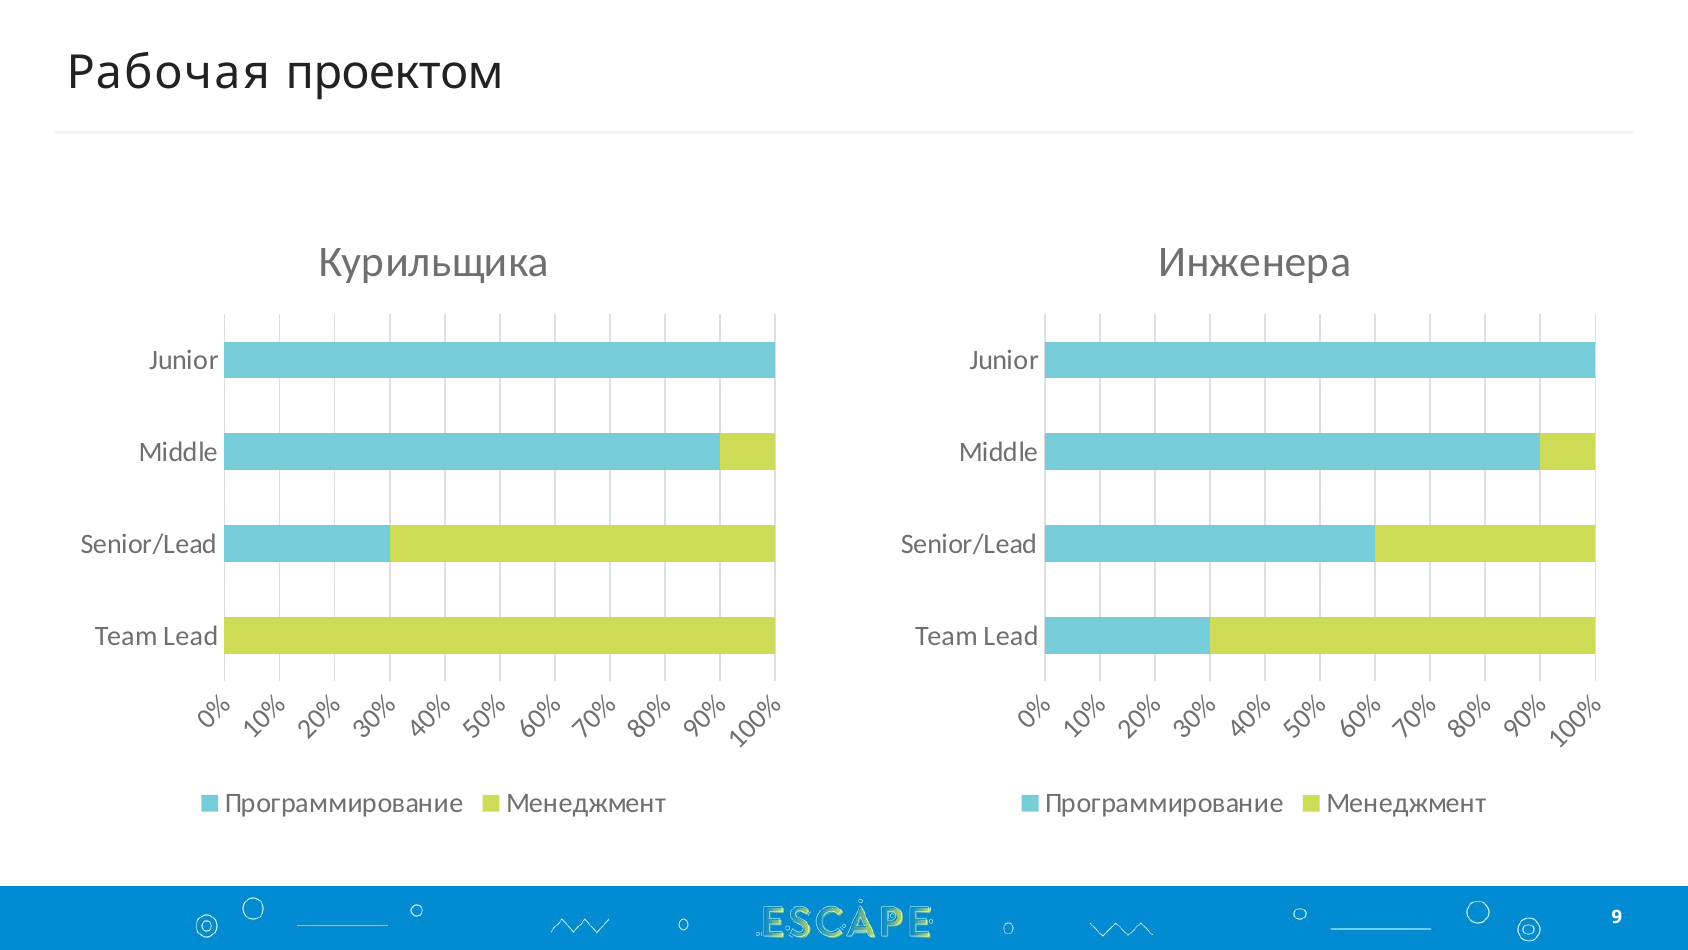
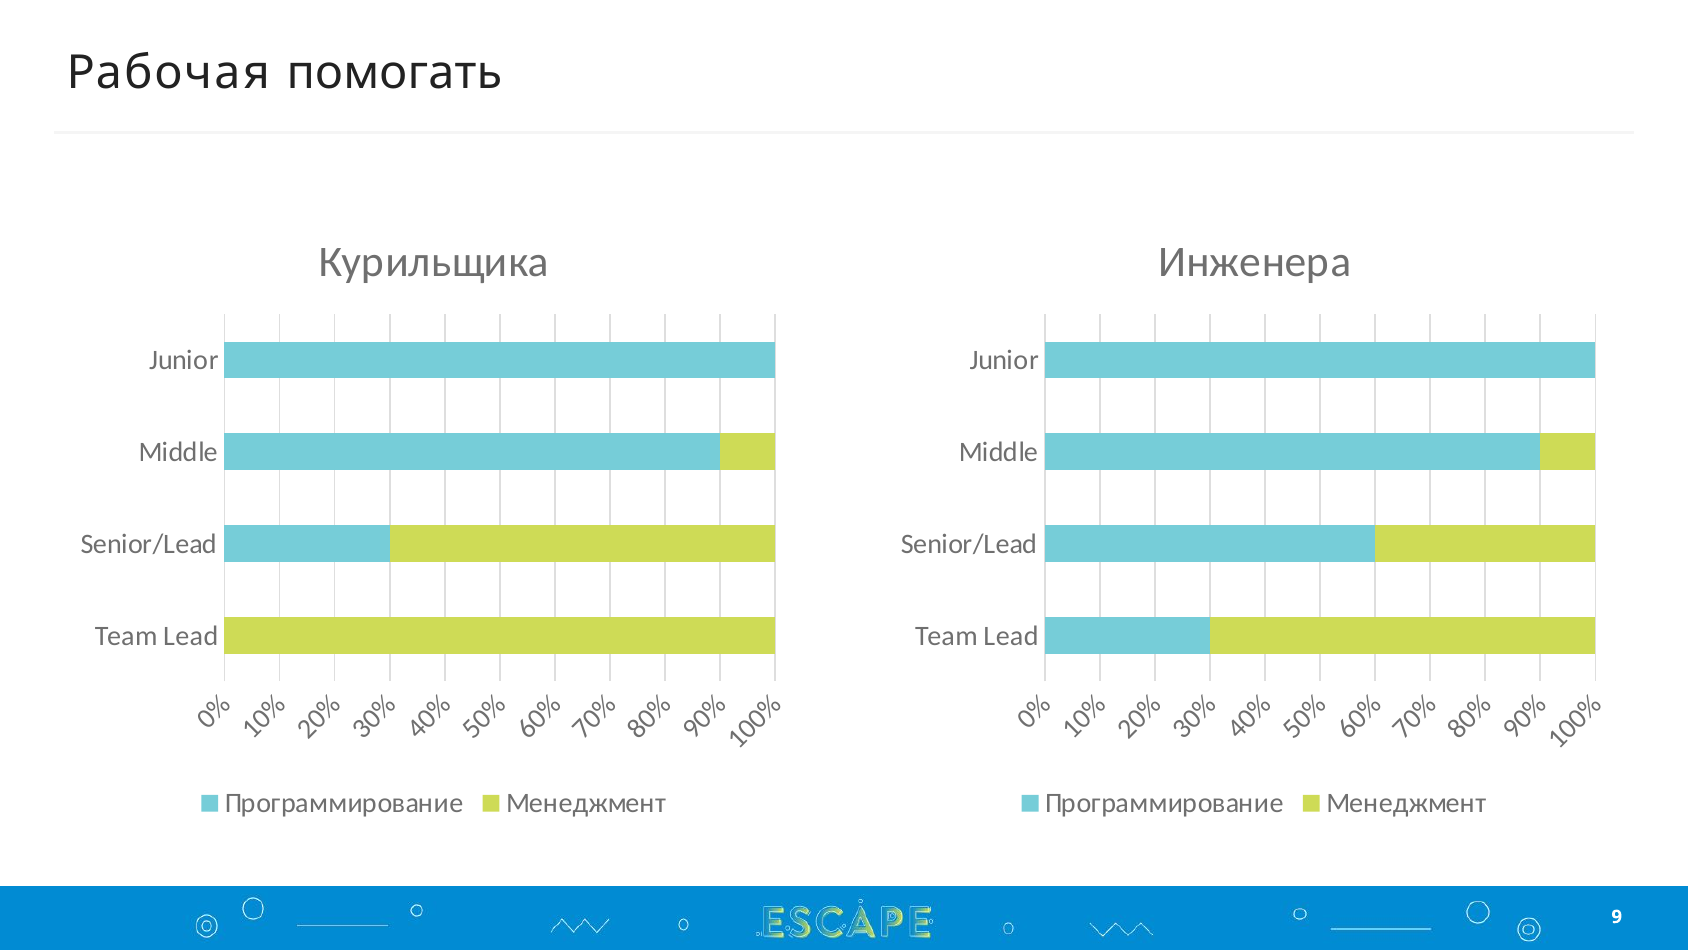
проектом: проектом -> помогать
